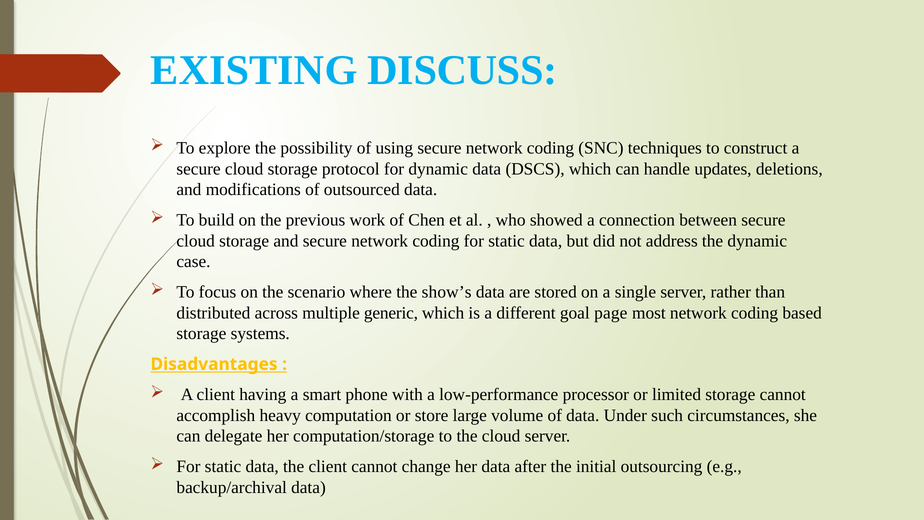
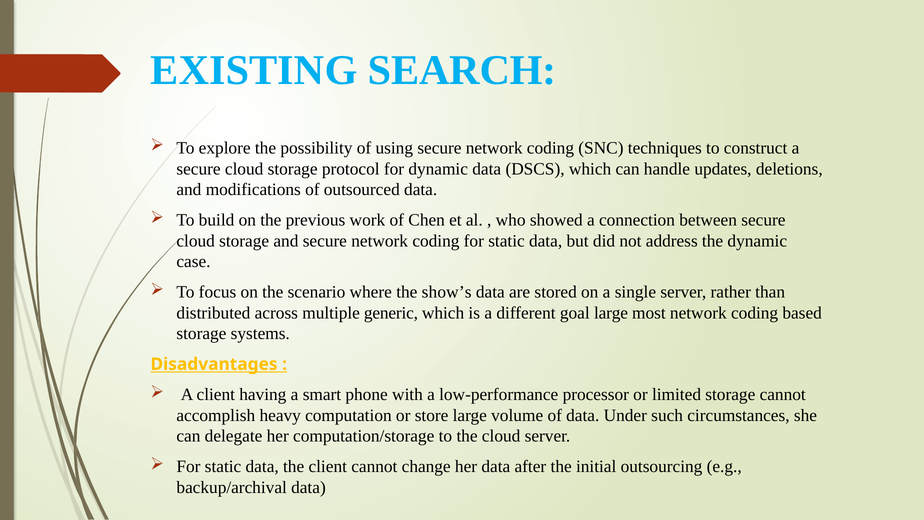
DISCUSS: DISCUSS -> SEARCH
goal page: page -> large
